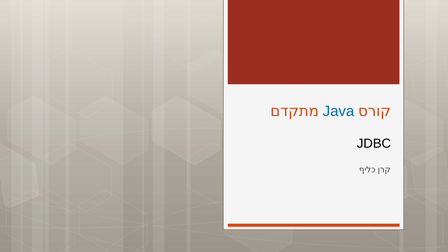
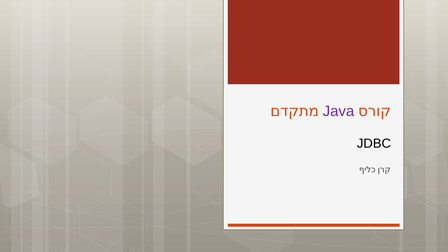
Java colour: blue -> purple
